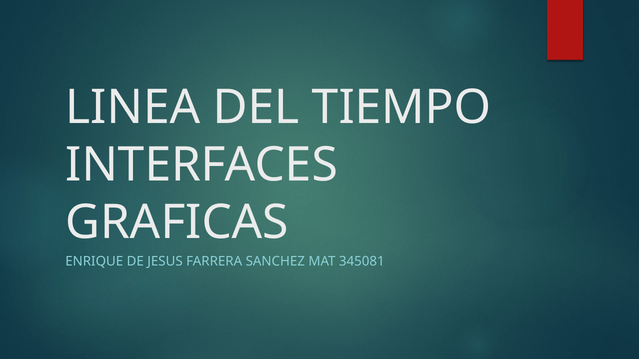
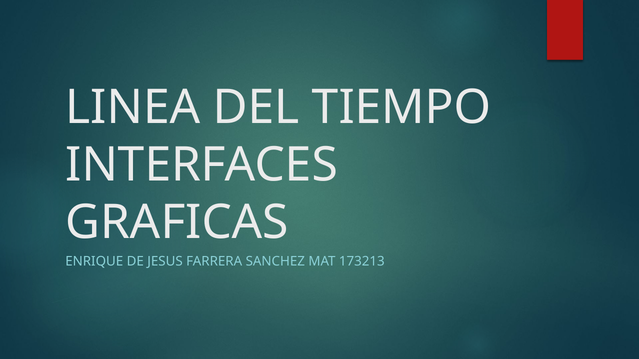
345081: 345081 -> 173213
